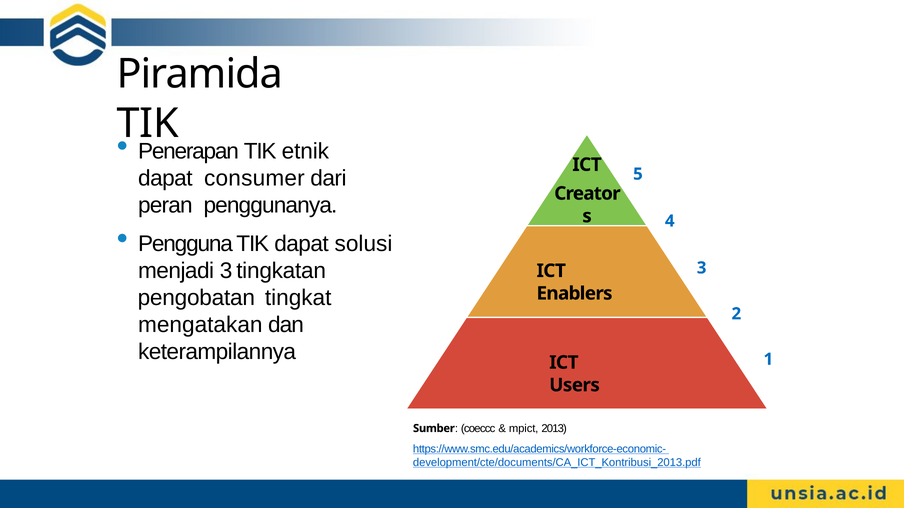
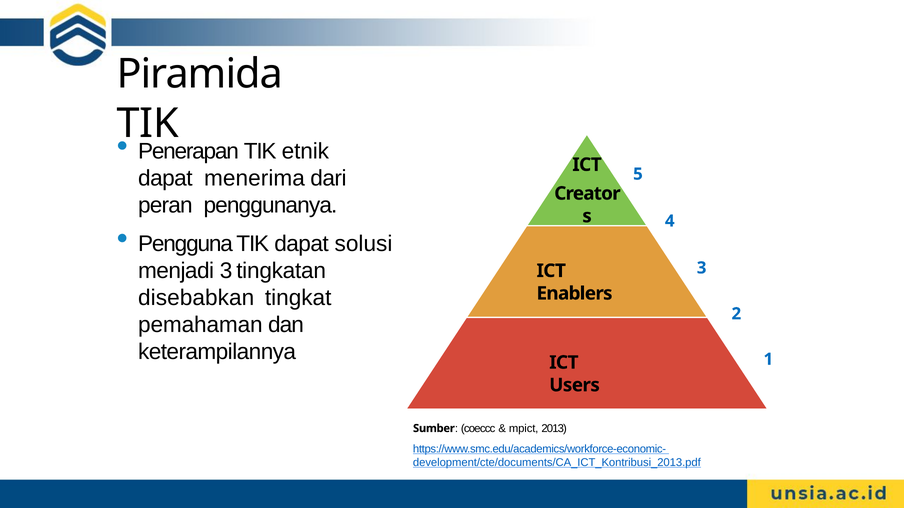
consumer: consumer -> menerima
pengobatan: pengobatan -> disebabkan
mengatakan: mengatakan -> pemahaman
